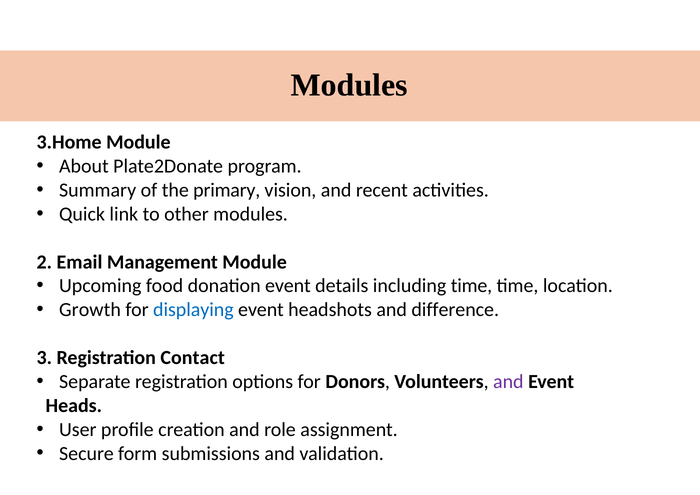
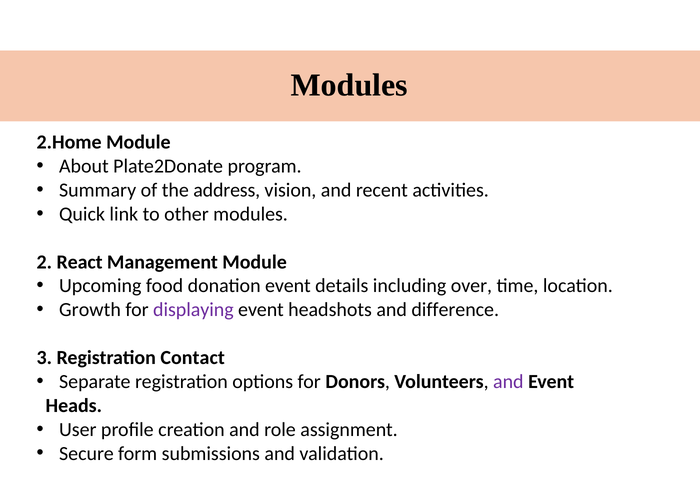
3.Home: 3.Home -> 2.Home
primary: primary -> address
Email: Email -> React
including time: time -> over
displaying colour: blue -> purple
